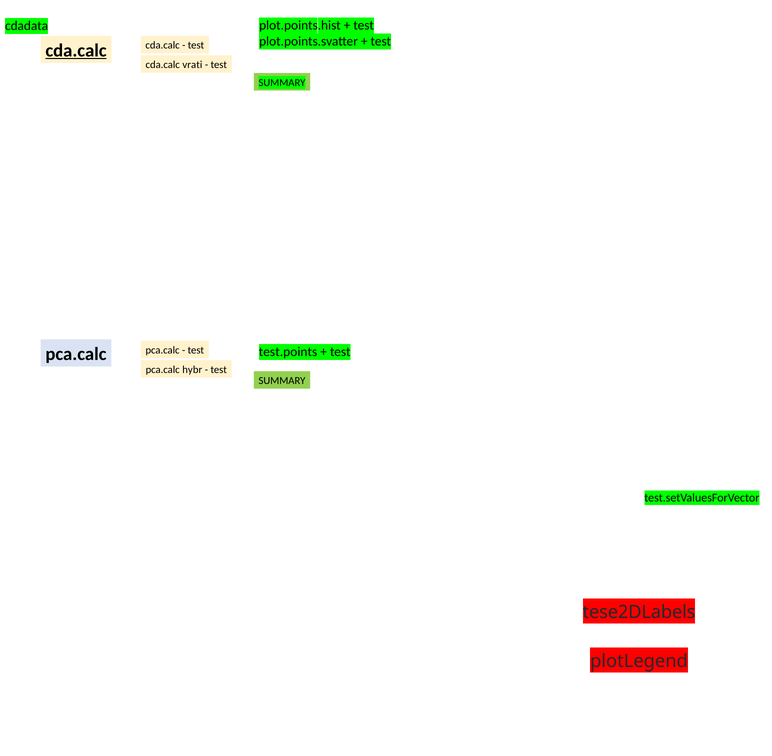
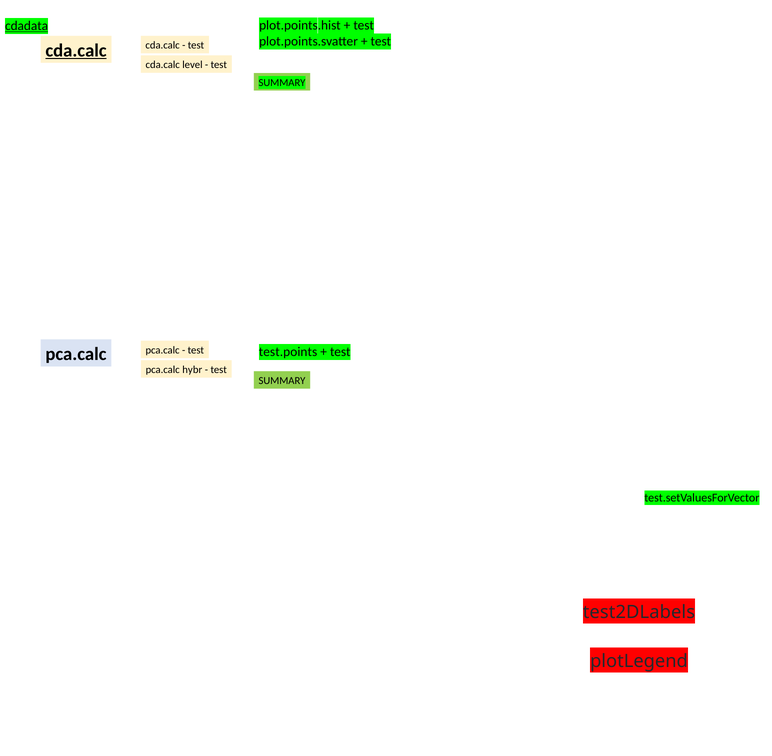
cdadata underline: none -> present
vrati: vrati -> level
tese2DLabels: tese2DLabels -> test2DLabels
